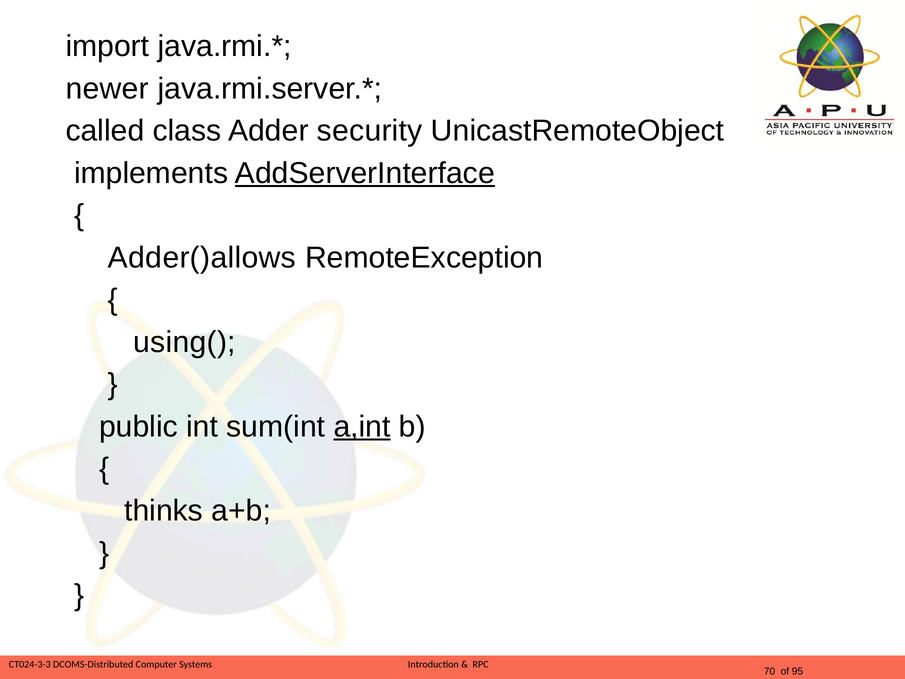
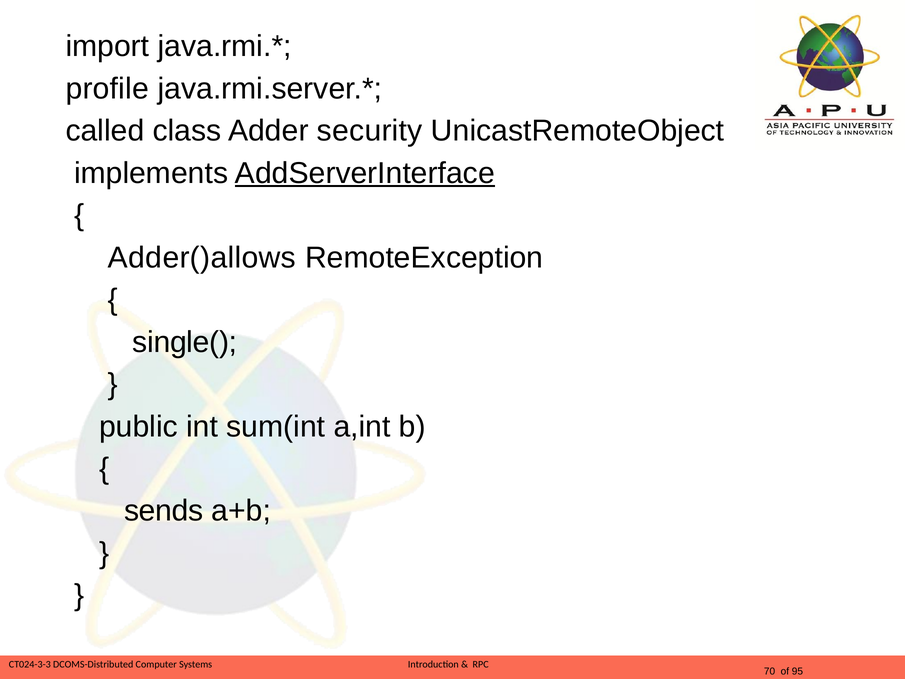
newer: newer -> profile
using(: using( -> single(
a,int underline: present -> none
thinks: thinks -> sends
